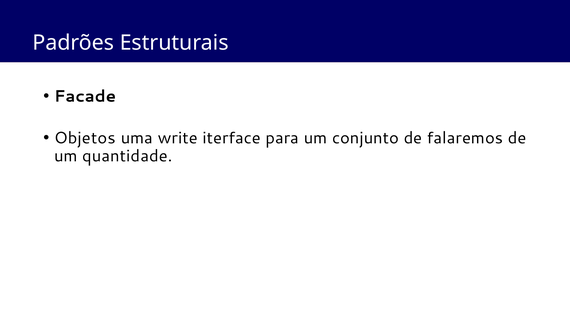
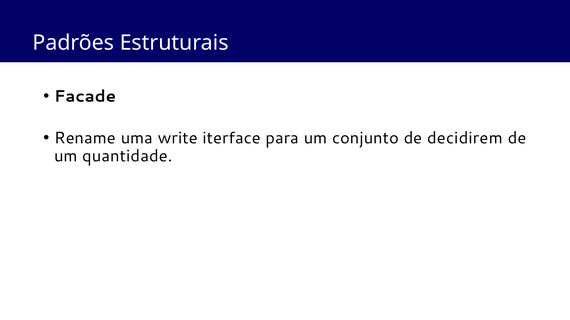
Objetos: Objetos -> Rename
falaremos: falaremos -> decidirem
